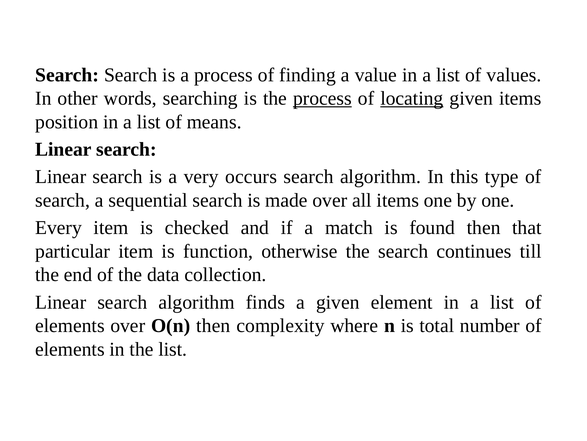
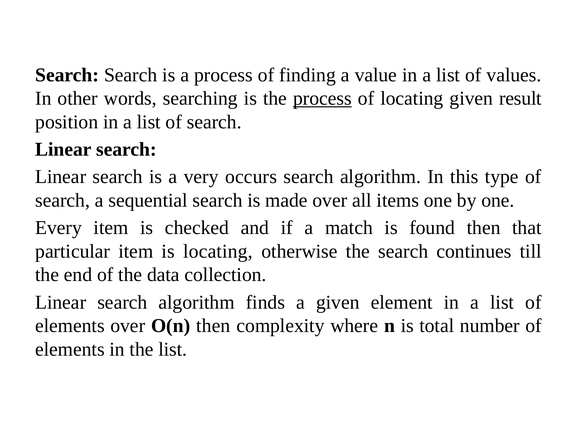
locating at (412, 98) underline: present -> none
given items: items -> result
list of means: means -> search
is function: function -> locating
